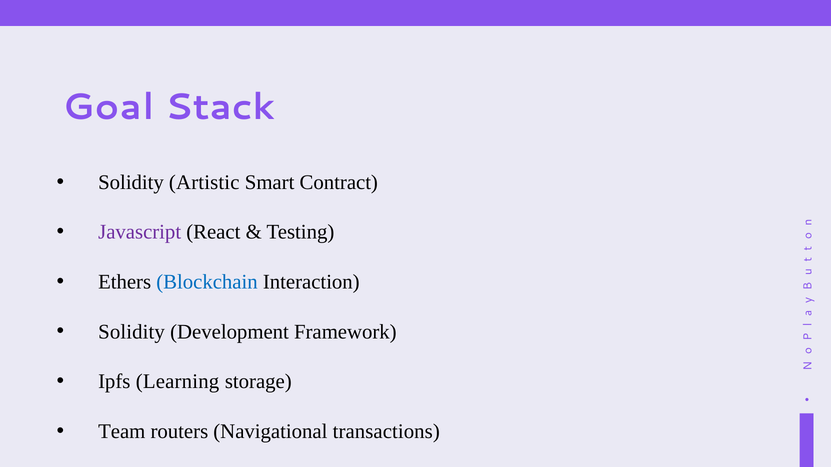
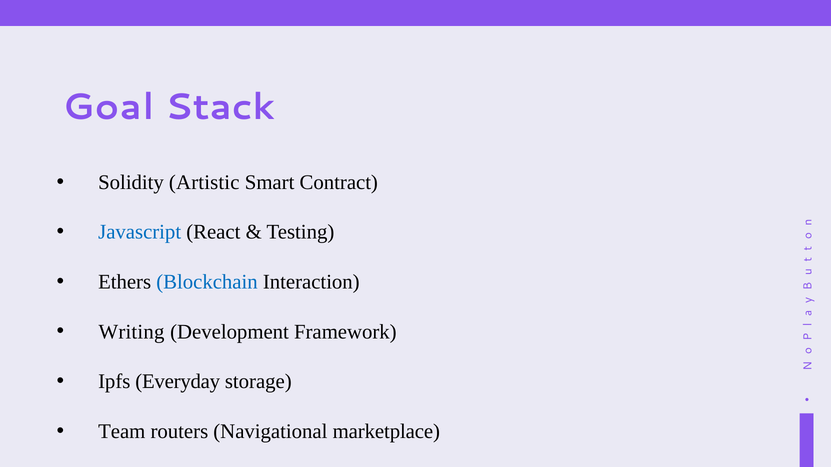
Javascript colour: purple -> blue
Solidity at (132, 332): Solidity -> Writing
Learning: Learning -> Everyday
transactions: transactions -> marketplace
